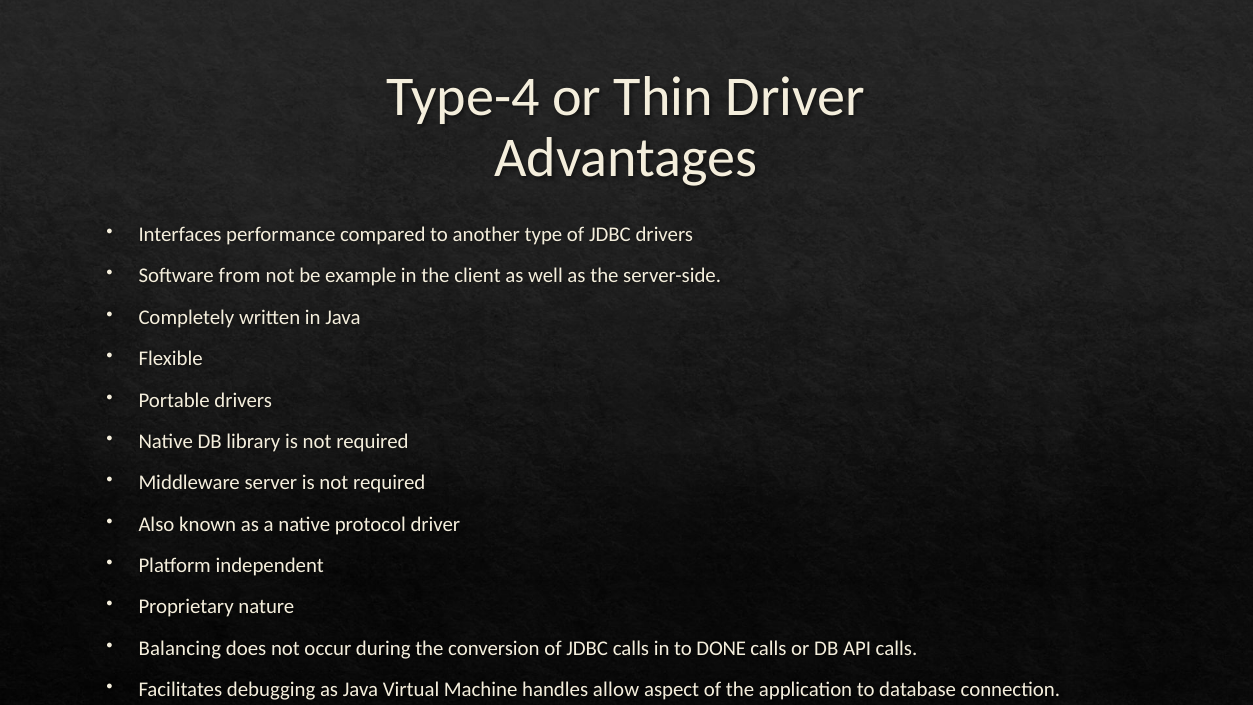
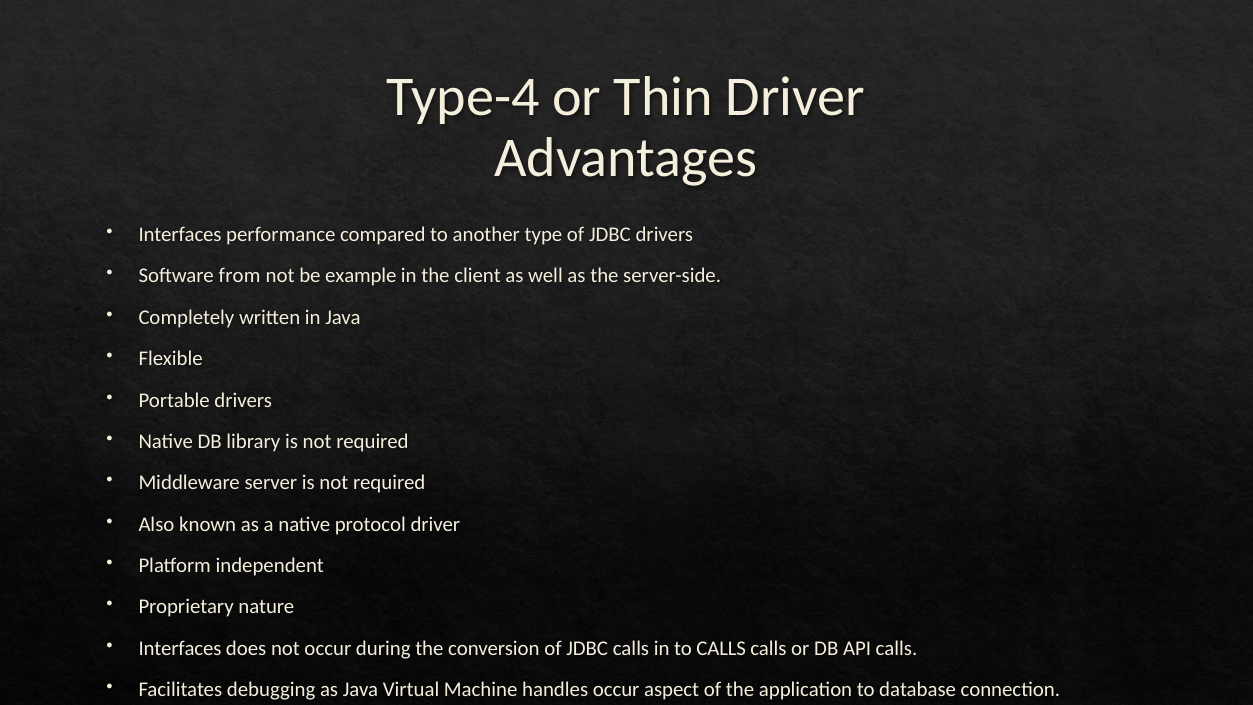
Balancing at (180, 648): Balancing -> Interfaces
to DONE: DONE -> CALLS
handles allow: allow -> occur
